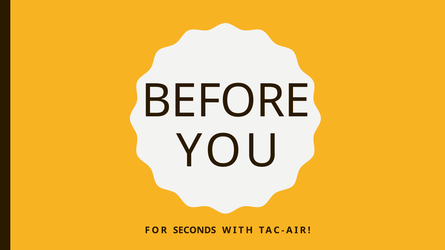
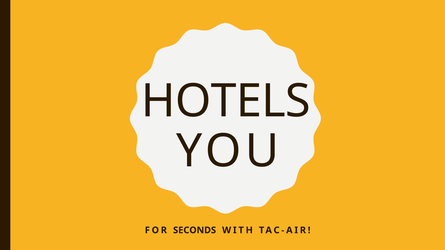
BEFORE: BEFORE -> HOTELS
